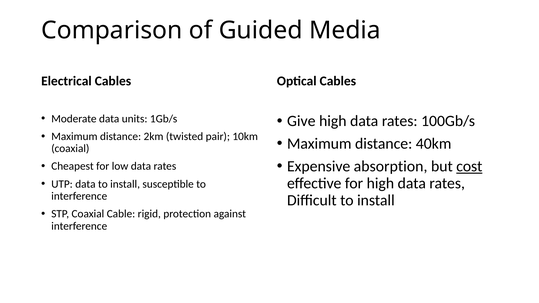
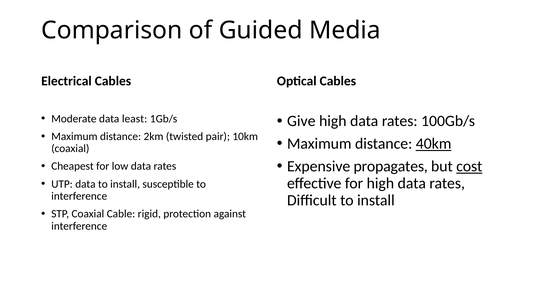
units: units -> least
40km underline: none -> present
absorption: absorption -> propagates
